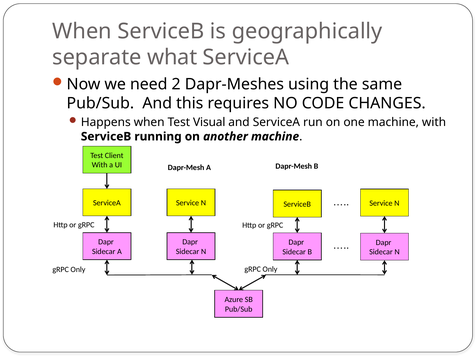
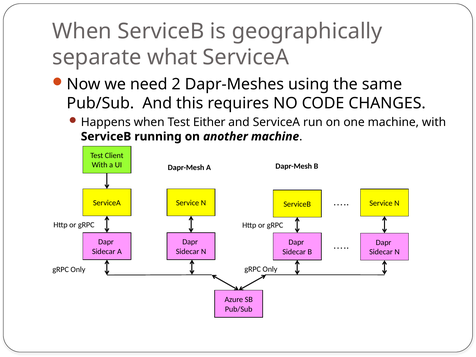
Visual: Visual -> Either
